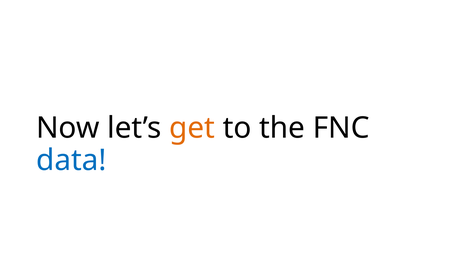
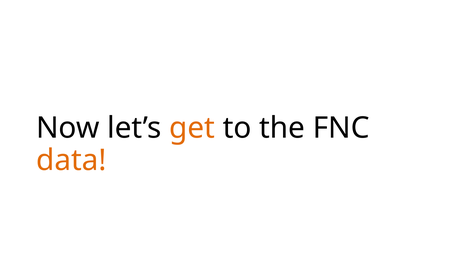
data colour: blue -> orange
